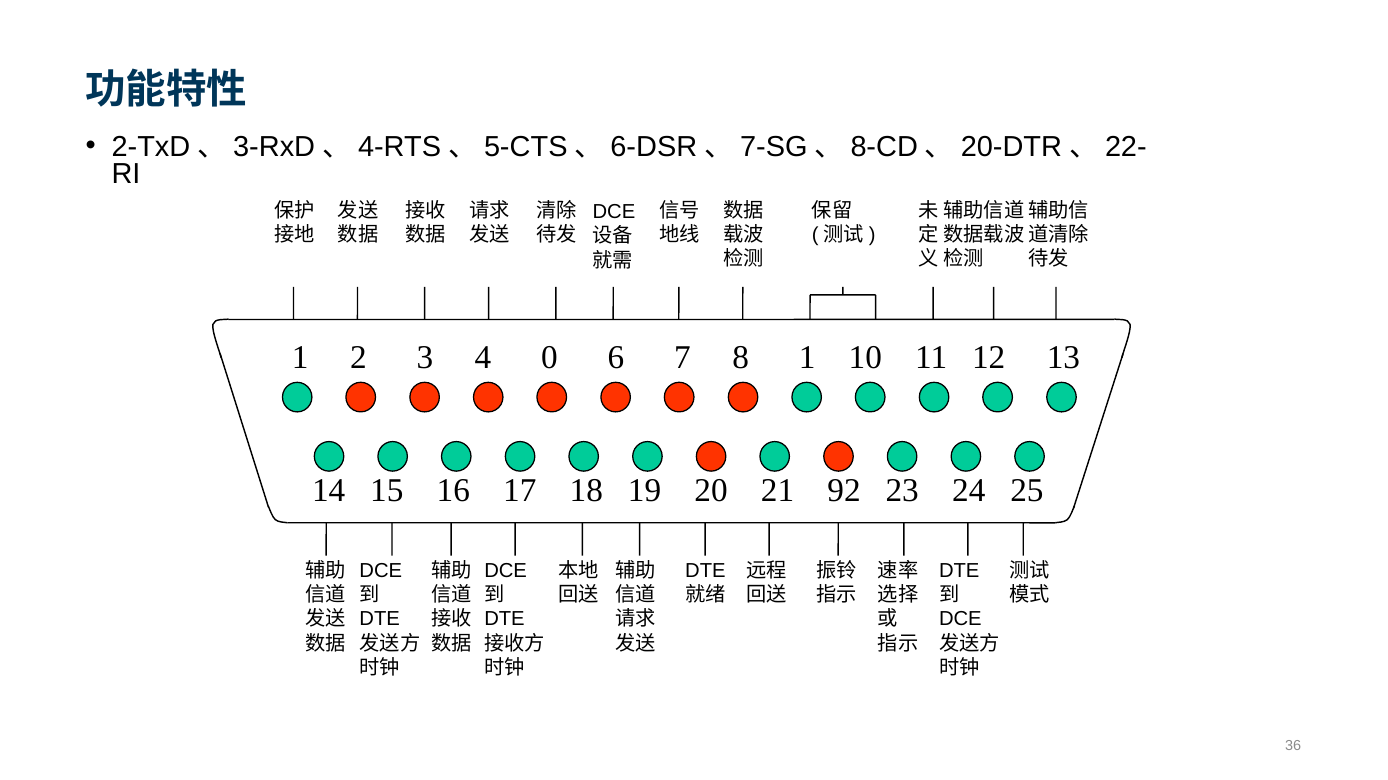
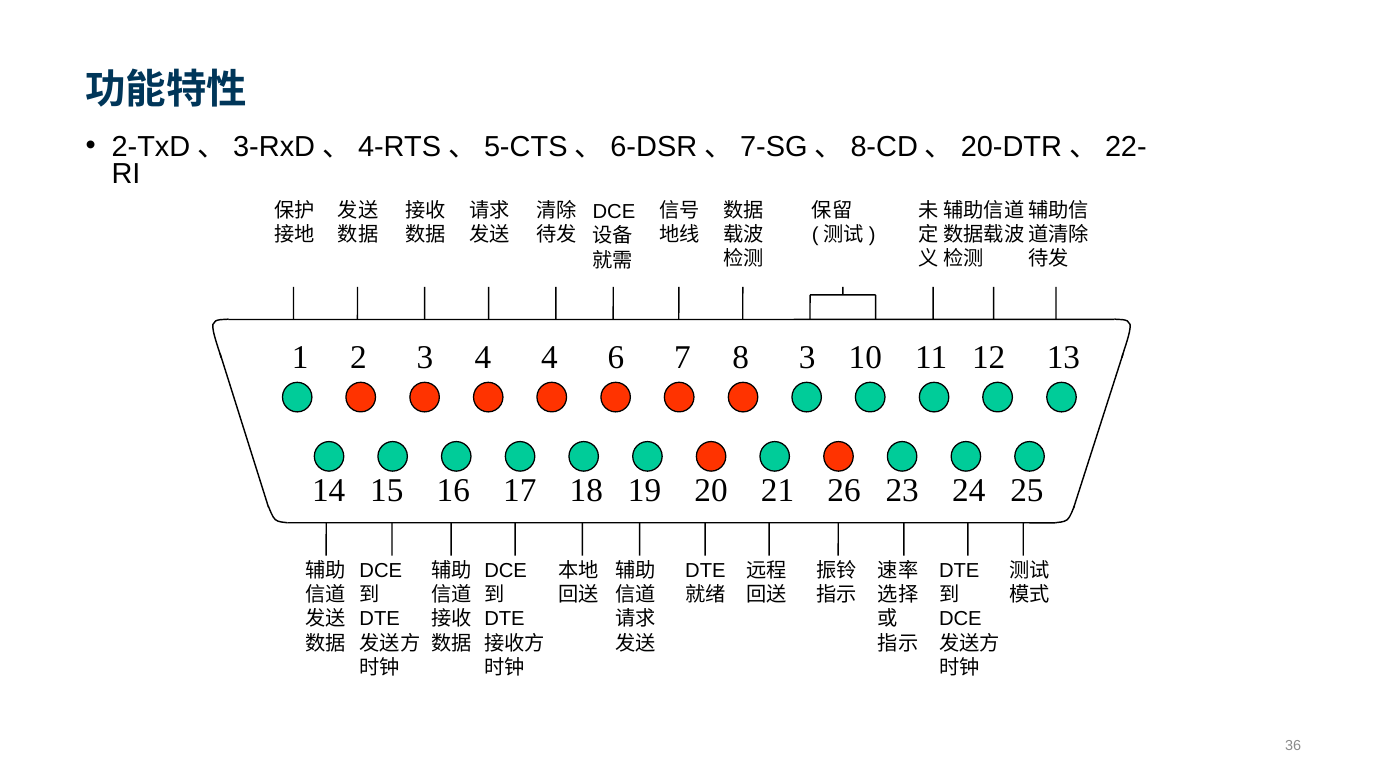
4 0: 0 -> 4
8 1: 1 -> 3
92: 92 -> 26
